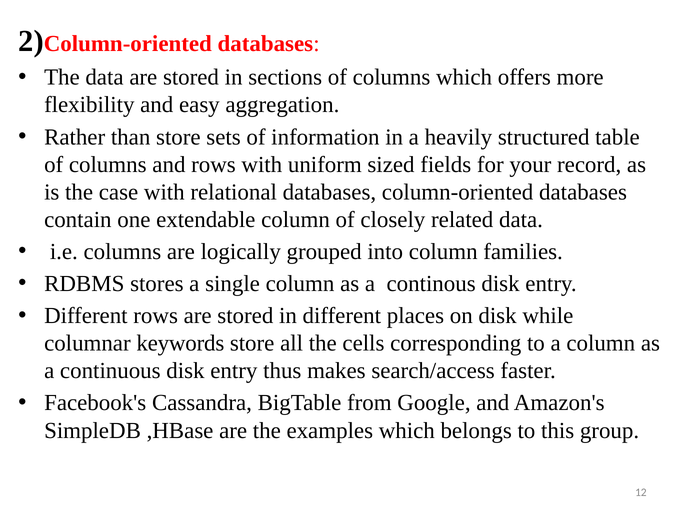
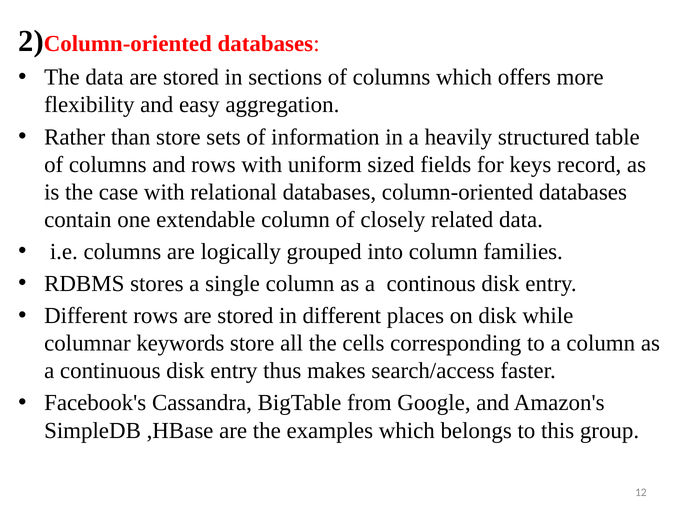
your: your -> keys
